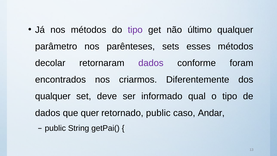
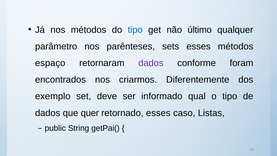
tipo at (135, 30) colour: purple -> blue
decolar: decolar -> espaço
qualquer at (53, 96): qualquer -> exemplo
retornado public: public -> esses
Andar: Andar -> Listas
